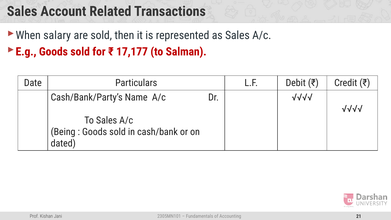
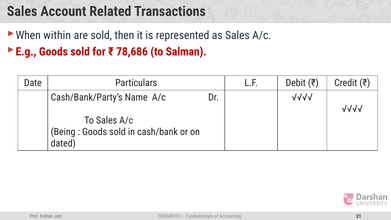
salary: salary -> within
17,177: 17,177 -> 78,686
